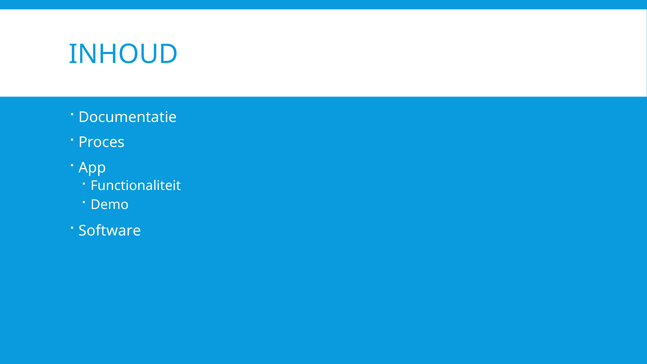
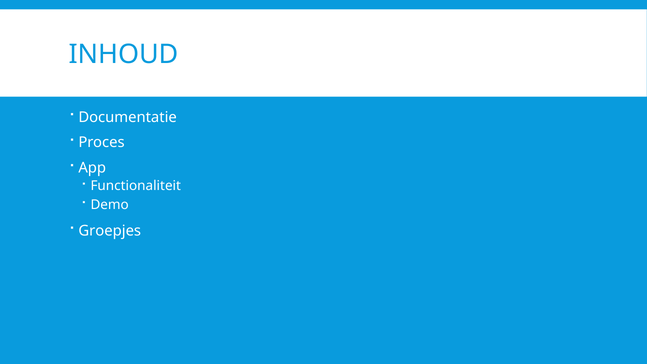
Software: Software -> Groepjes
